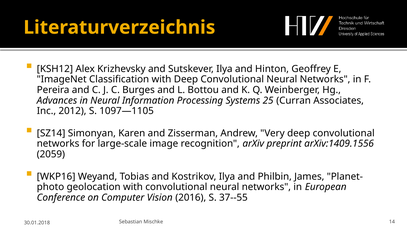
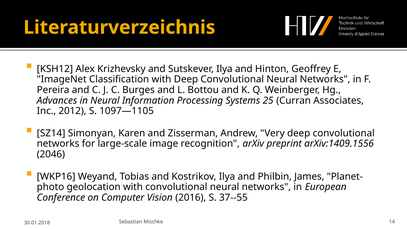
2059: 2059 -> 2046
